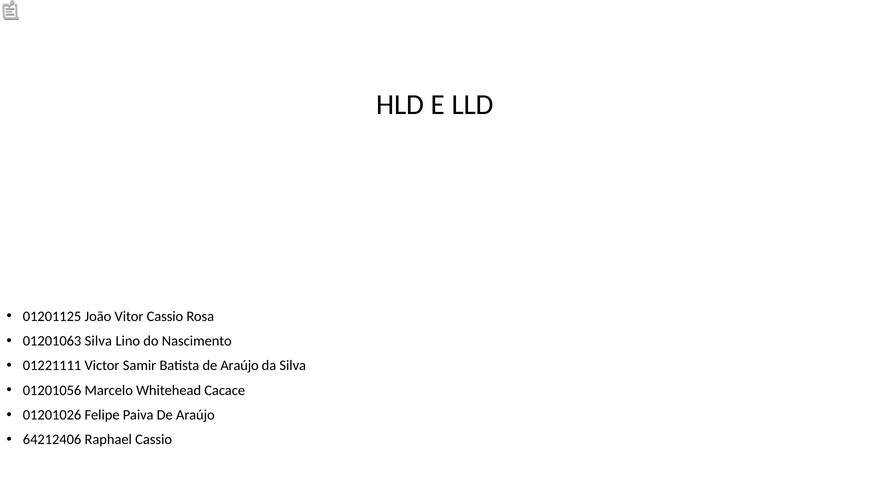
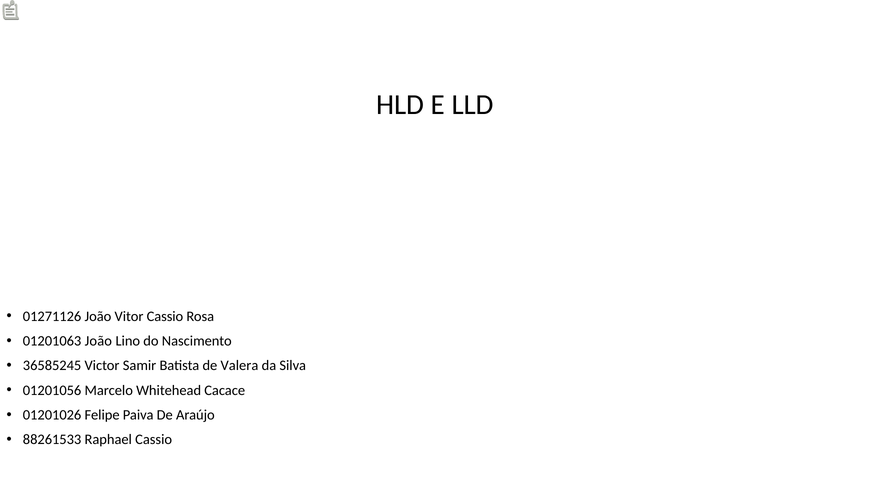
01201125: 01201125 -> 01271126
01201063 Silva: Silva -> João
01221111: 01221111 -> 36585245
Batista de Araújo: Araújo -> Valera
64212406: 64212406 -> 88261533
